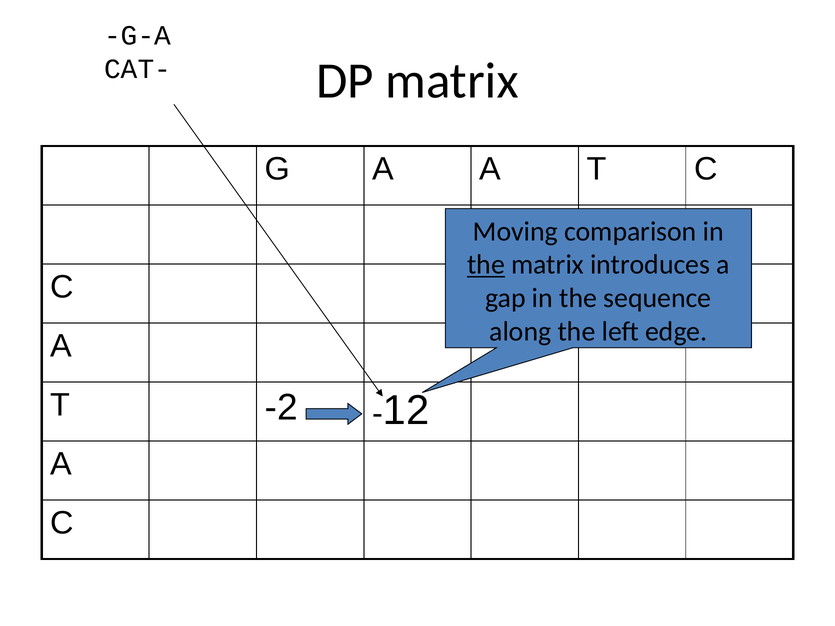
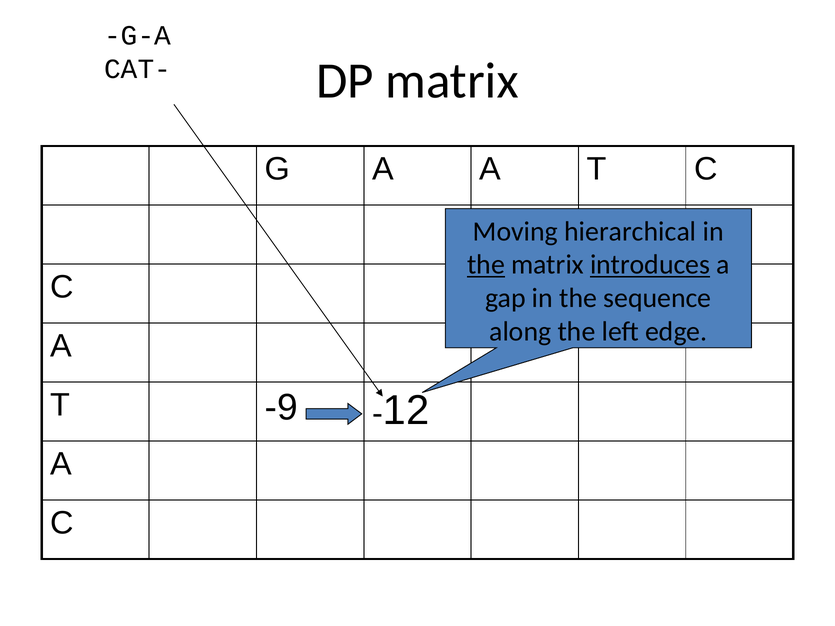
comparison: comparison -> hierarchical
introduces underline: none -> present
-2: -2 -> -9
